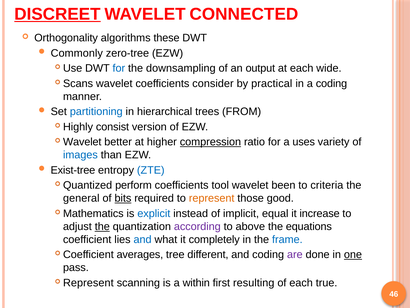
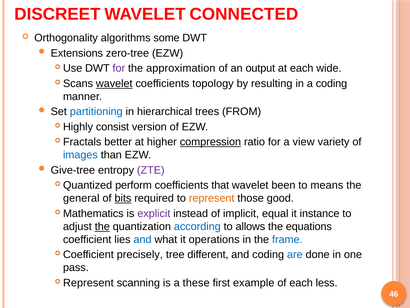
DISCREET underline: present -> none
these: these -> some
Commonly: Commonly -> Extensions
for at (119, 68) colour: blue -> purple
downsampling: downsampling -> approximation
wavelet at (114, 83) underline: none -> present
consider: consider -> topology
practical: practical -> resulting
Wavelet at (82, 142): Wavelet -> Fractals
uses: uses -> view
Exist-tree: Exist-tree -> Give-tree
ZTE colour: blue -> purple
tool: tool -> that
criteria: criteria -> means
explicit colour: blue -> purple
increase: increase -> instance
according colour: purple -> blue
above: above -> allows
completely: completely -> operations
averages: averages -> precisely
are colour: purple -> blue
one underline: present -> none
within: within -> these
resulting: resulting -> example
true: true -> less
